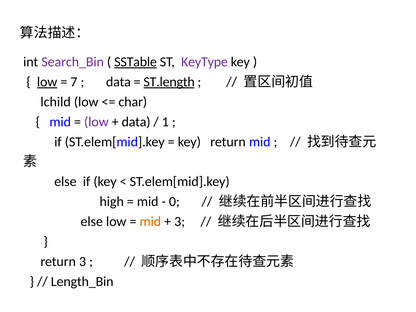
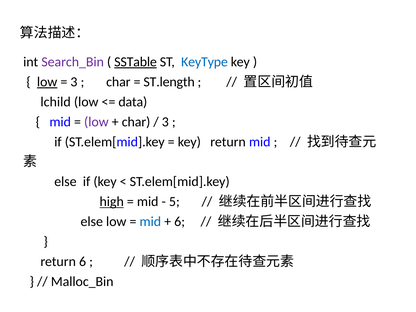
KeyType colour: purple -> blue
7 at (74, 82): 7 -> 3
data at (118, 82): data -> char
ST.length underline: present -> none
char: char -> data
data at (136, 122): data -> char
1 at (165, 122): 1 -> 3
high underline: none -> present
0: 0 -> 5
mid at (150, 222) colour: orange -> blue
3 at (180, 222): 3 -> 6
return 3: 3 -> 6
Length_Bin: Length_Bin -> Malloc_Bin
